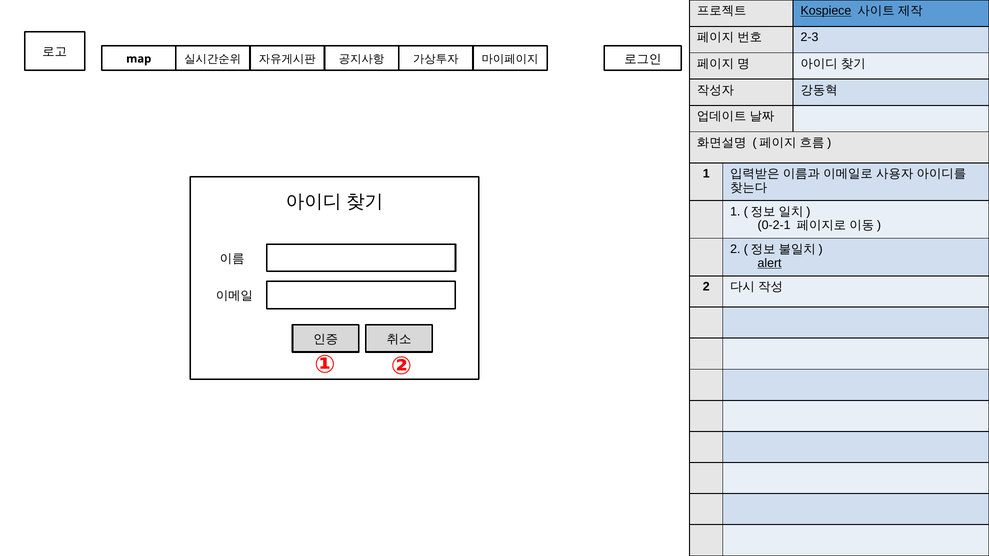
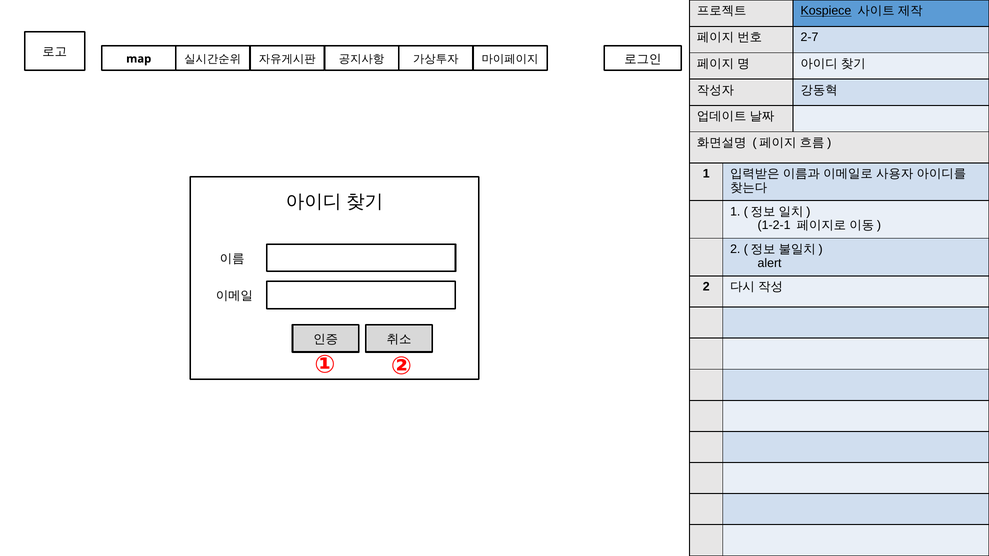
2-3: 2-3 -> 2-7
0-2-1: 0-2-1 -> 1-2-1
alert underline: present -> none
